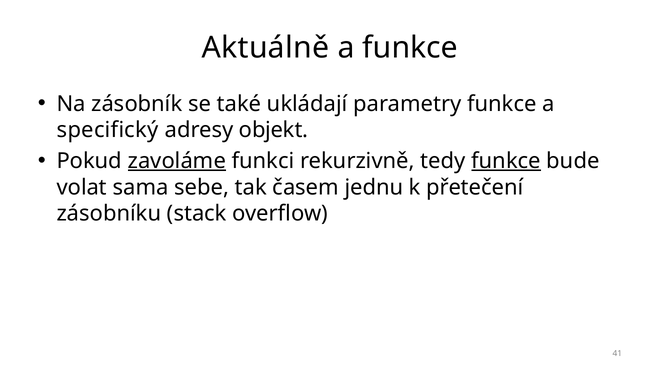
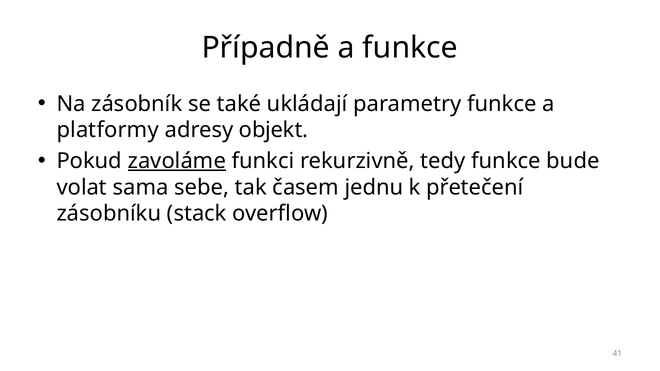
Aktuálně: Aktuálně -> Případně
specifický: specifický -> platformy
funkce at (506, 161) underline: present -> none
